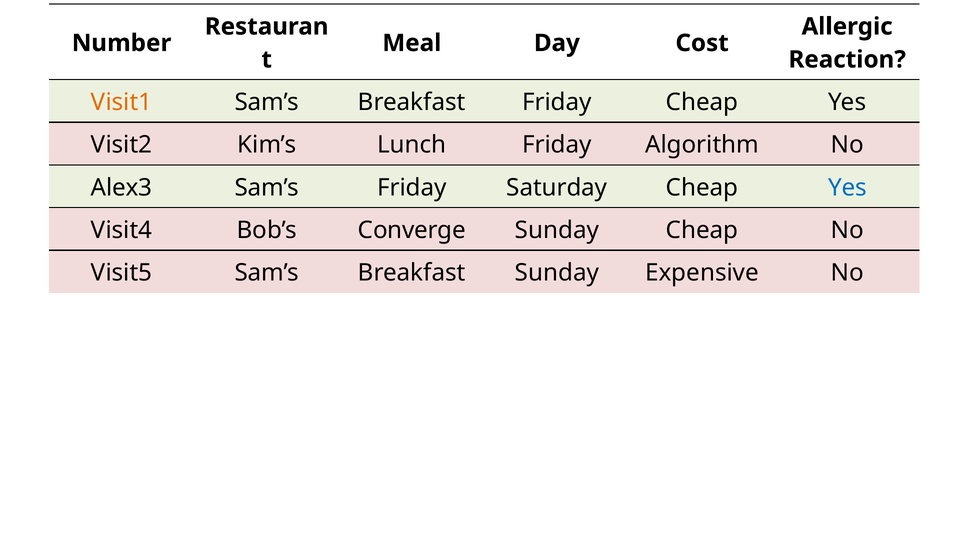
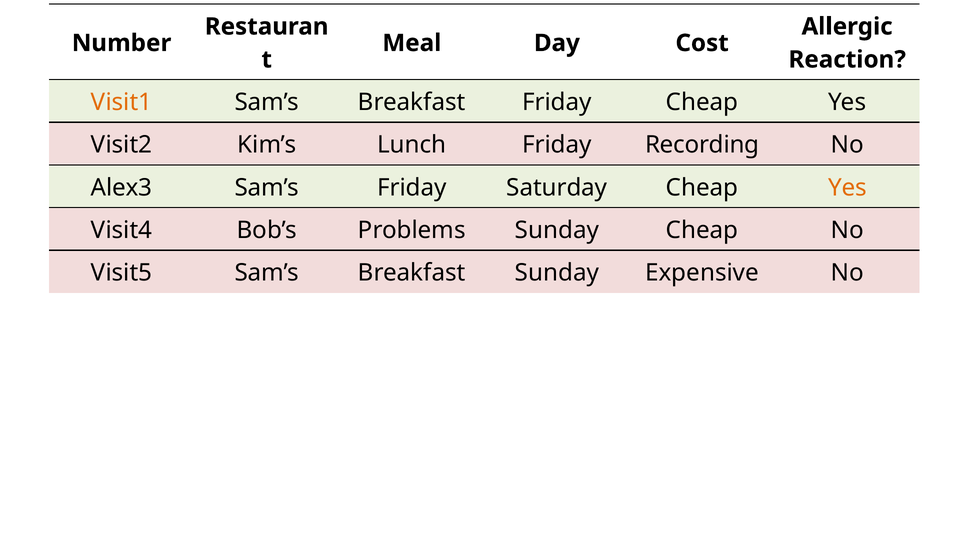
Algorithm: Algorithm -> Recording
Yes at (847, 188) colour: blue -> orange
Converge: Converge -> Problems
